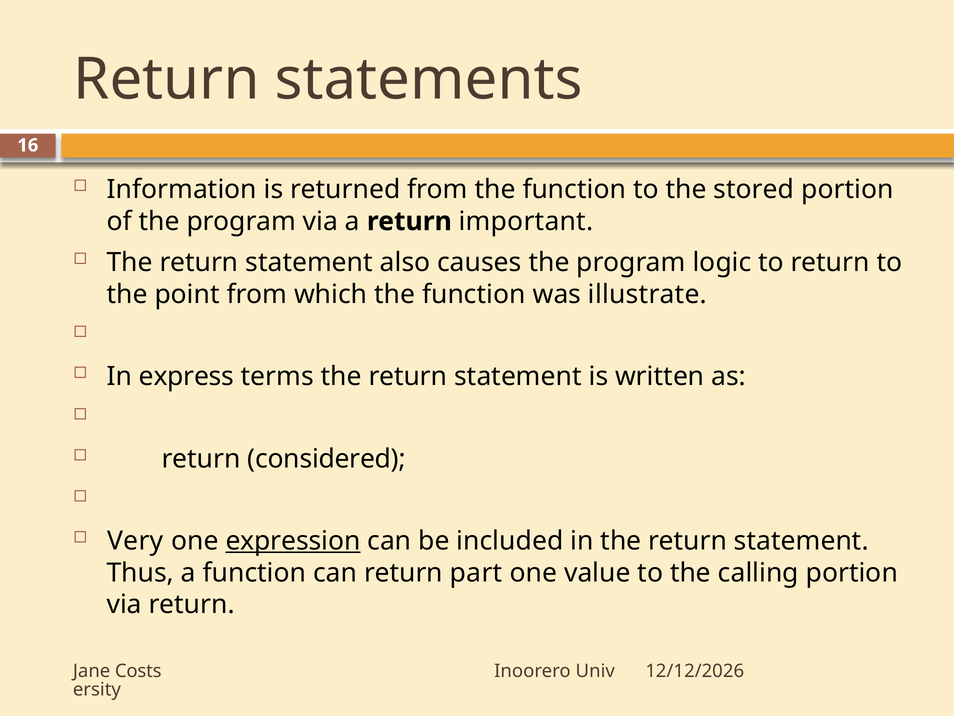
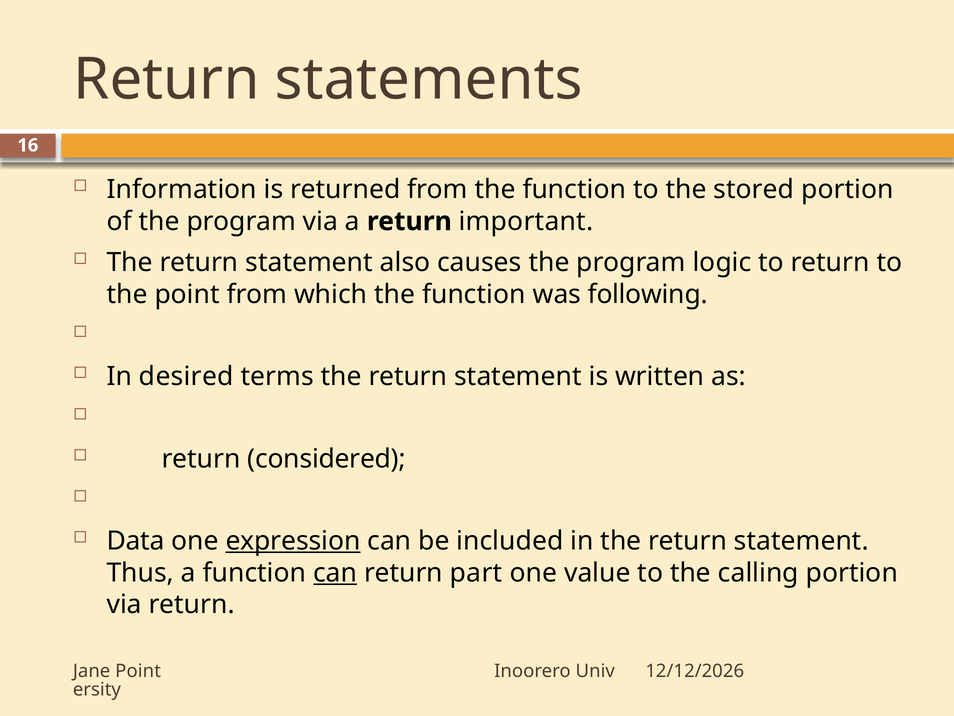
illustrate: illustrate -> following
express: express -> desired
Very: Very -> Data
can at (335, 572) underline: none -> present
Jane Costs: Costs -> Point
